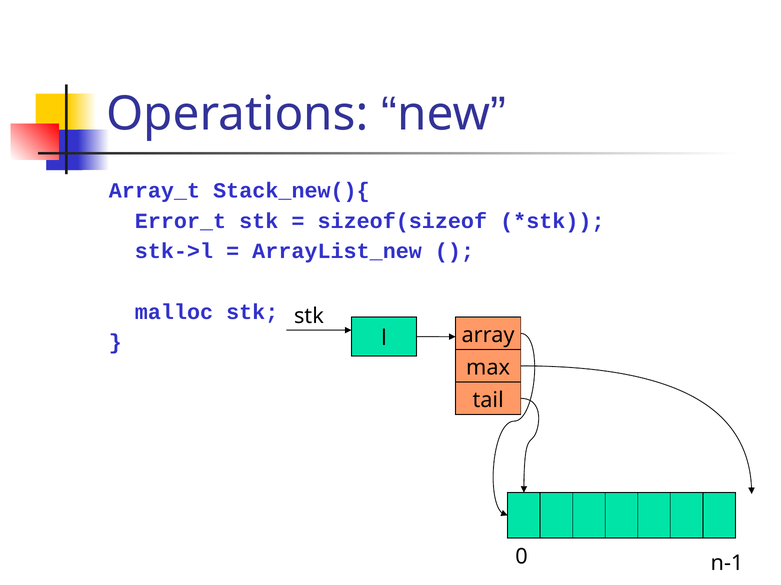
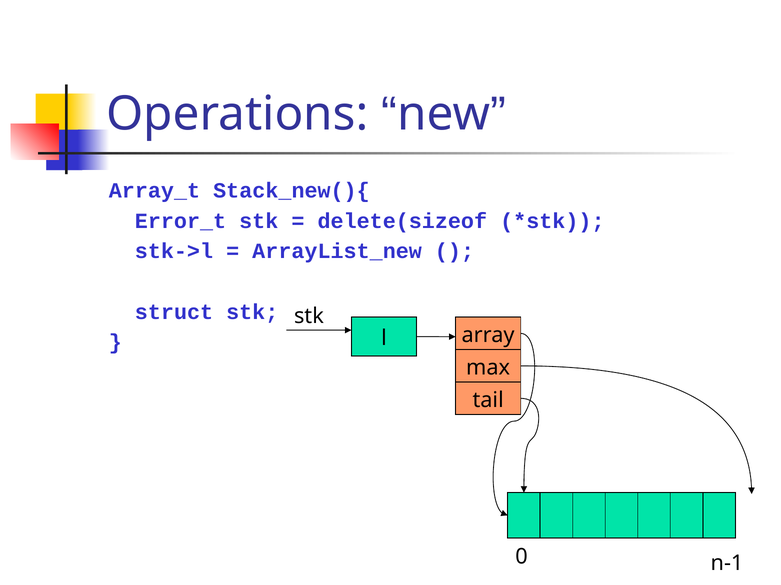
sizeof(sizeof: sizeof(sizeof -> delete(sizeof
malloc: malloc -> struct
